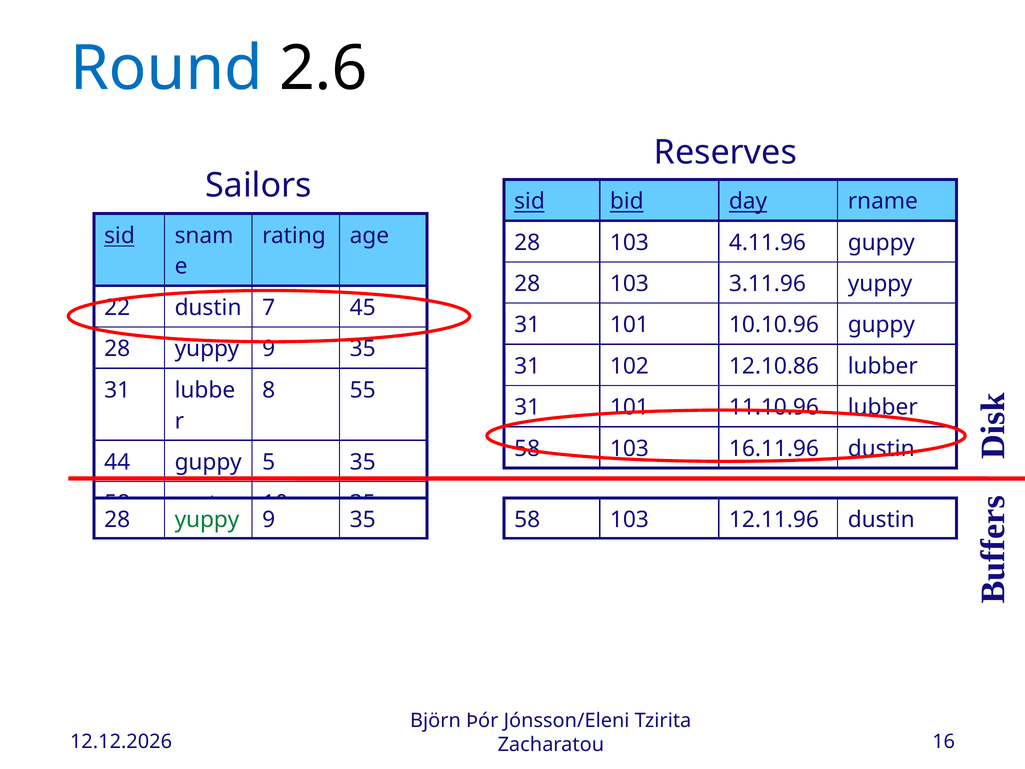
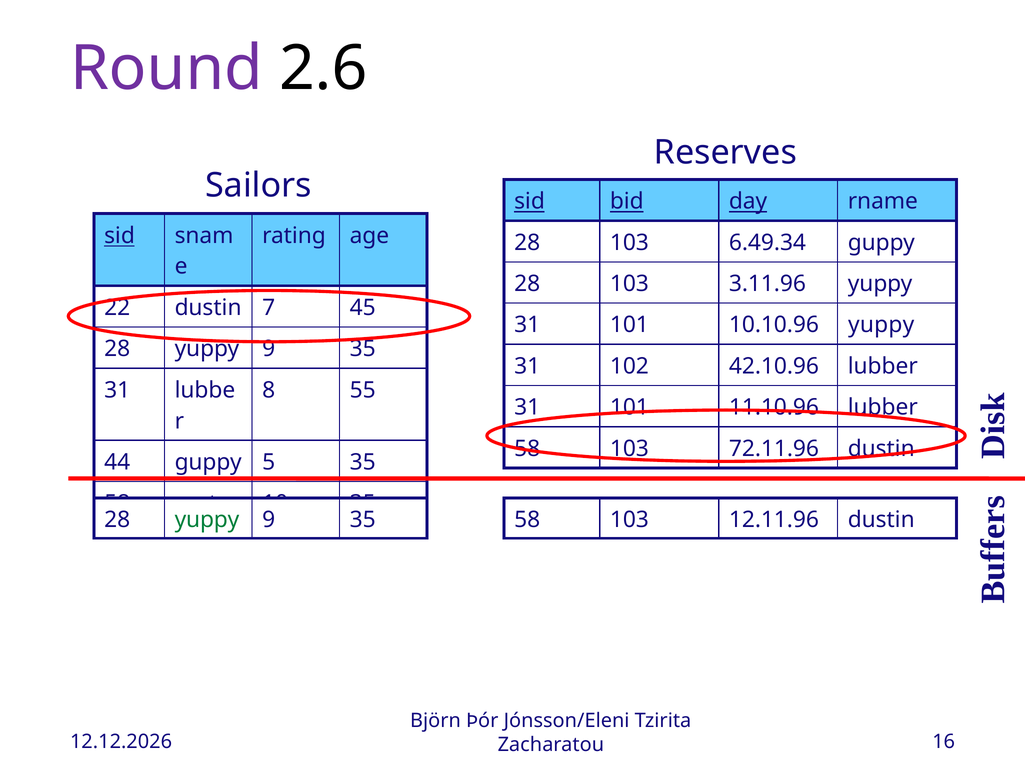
Round colour: blue -> purple
4.11.96: 4.11.96 -> 6.49.34
10.10.96 guppy: guppy -> yuppy
12.10.86: 12.10.86 -> 42.10.96
16.11.96: 16.11.96 -> 72.11.96
